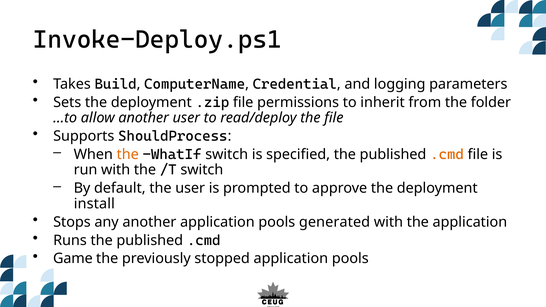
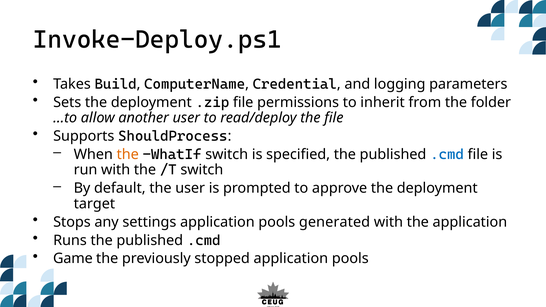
.cmd at (447, 154) colour: orange -> blue
install: install -> target
any another: another -> settings
